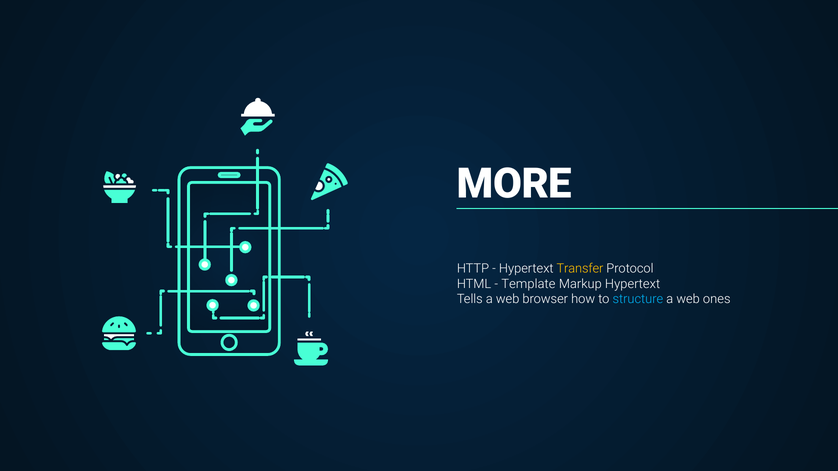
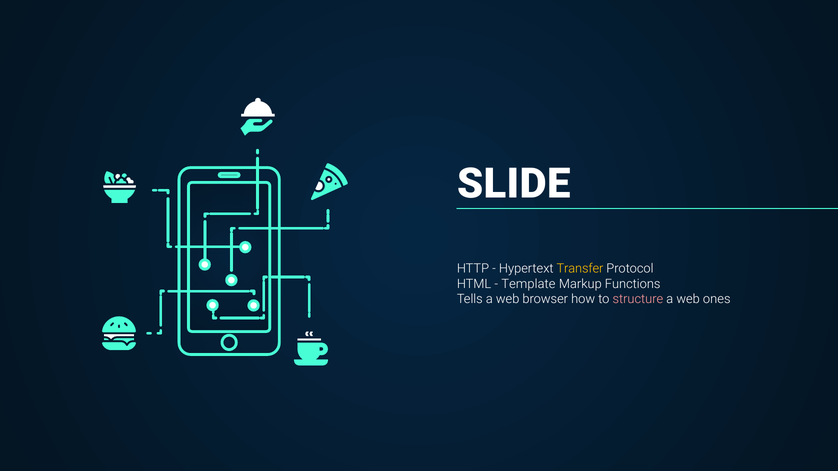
MORE: MORE -> SLIDE
Markup Hypertext: Hypertext -> Functions
structure colour: light blue -> pink
